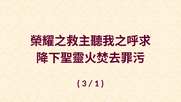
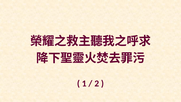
3: 3 -> 1
1: 1 -> 2
